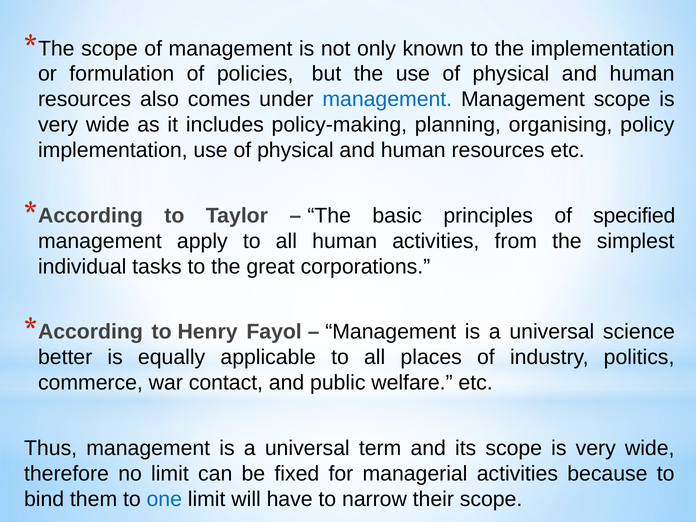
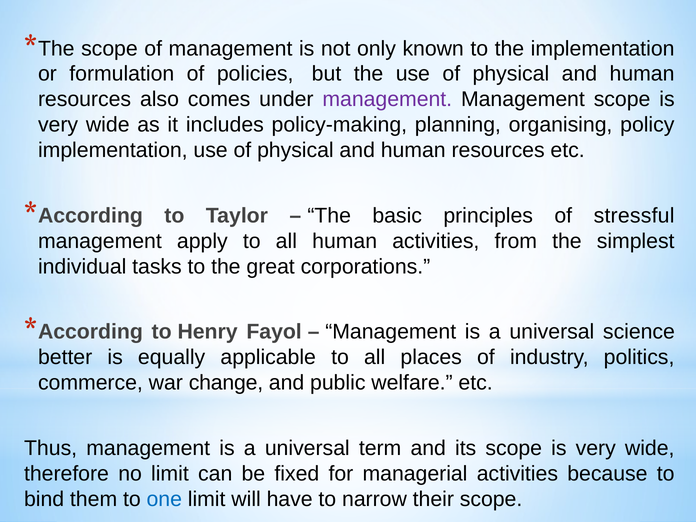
management at (387, 99) colour: blue -> purple
specified: specified -> stressful
contact: contact -> change
